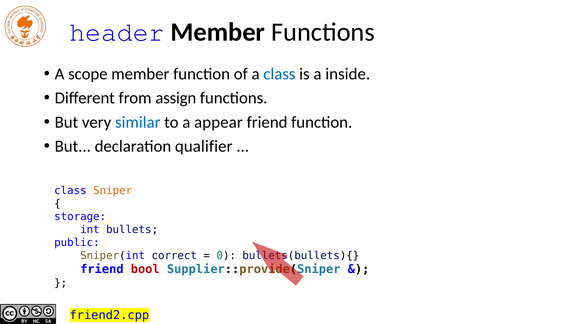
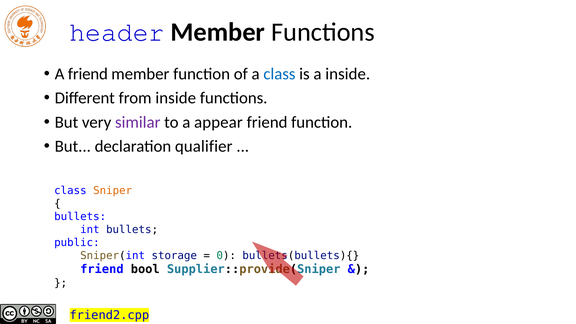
A scope: scope -> friend
from assign: assign -> inside
similar colour: blue -> purple
storage at (80, 217): storage -> bullets
correct: correct -> storage
bool colour: red -> black
